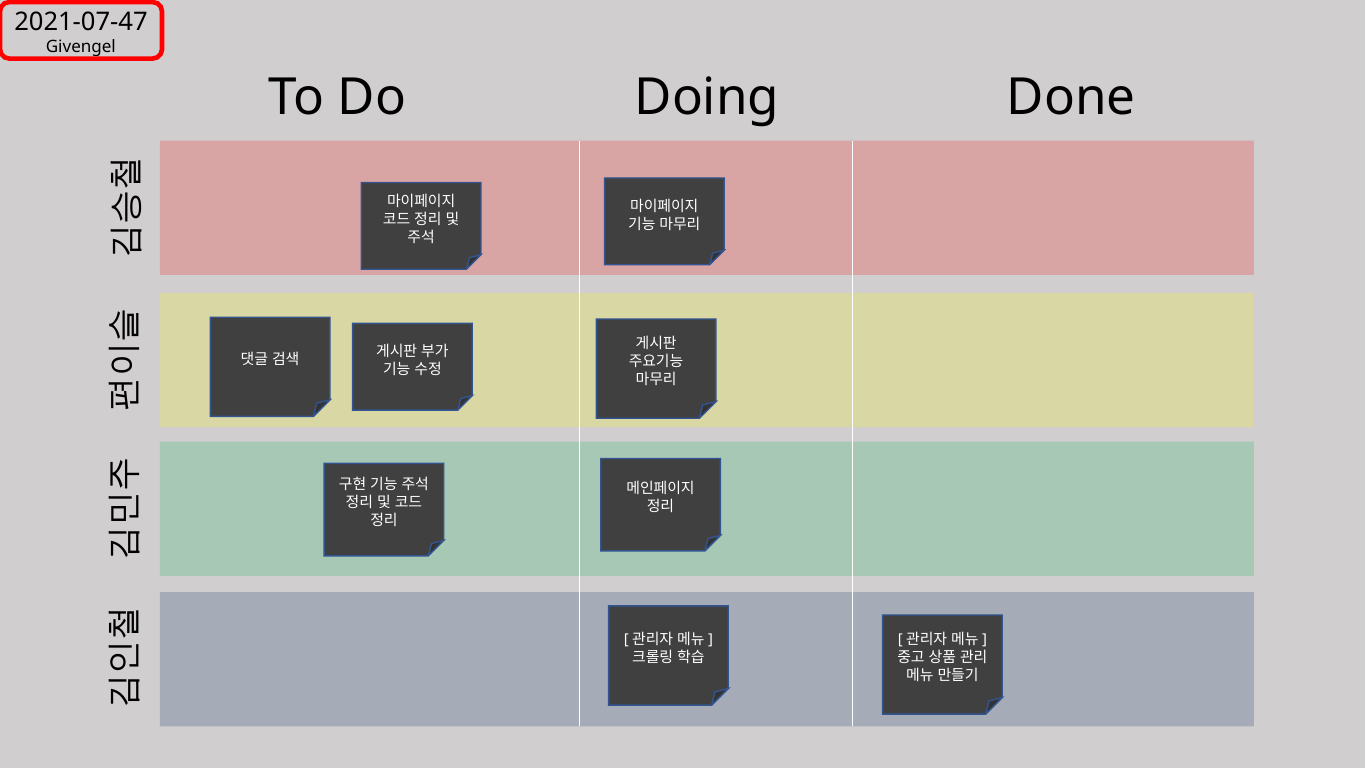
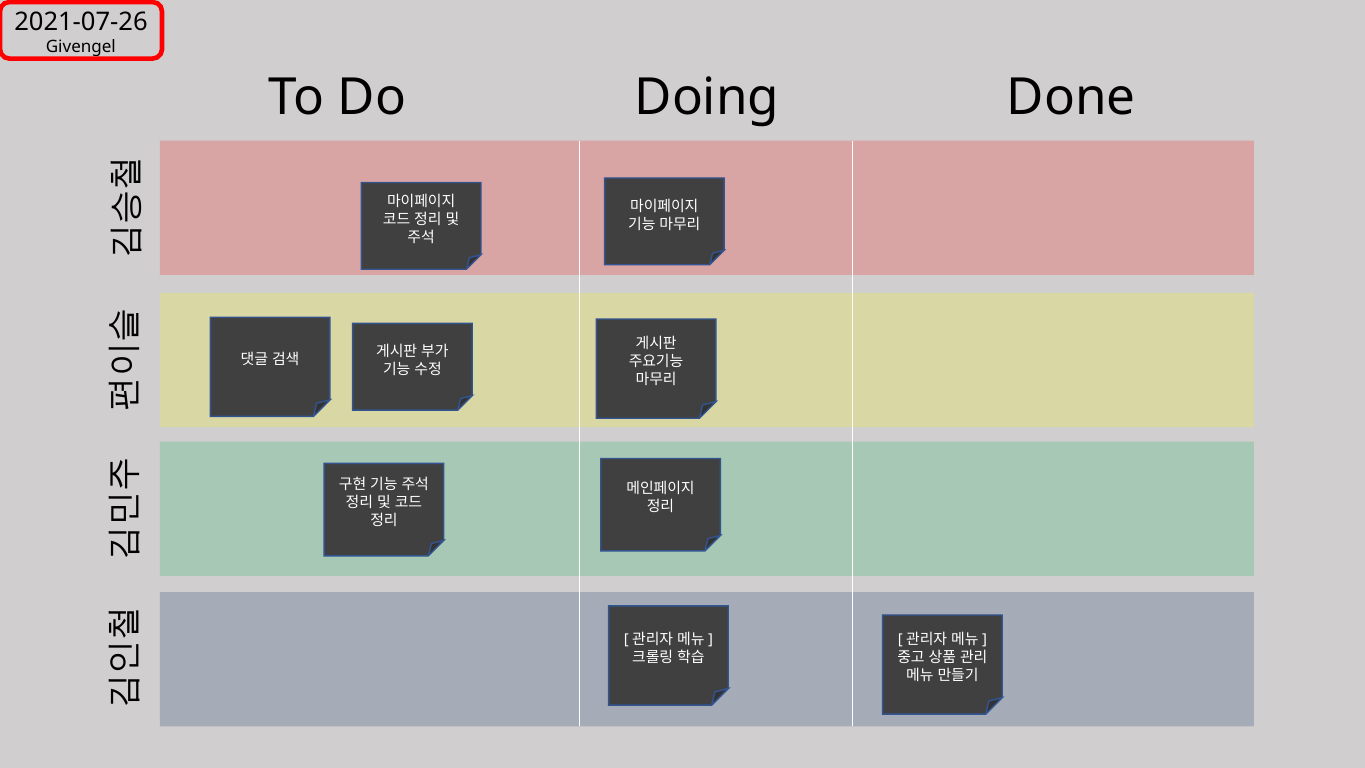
2021-07-47: 2021-07-47 -> 2021-07-26
